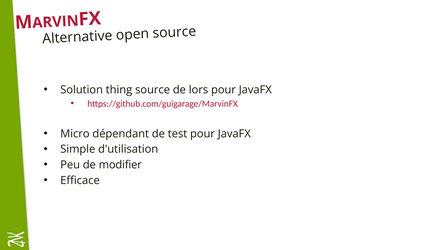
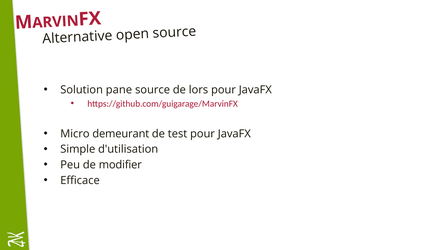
thing: thing -> pane
dépendant: dépendant -> demeurant
